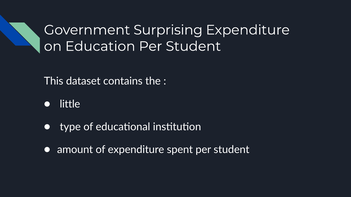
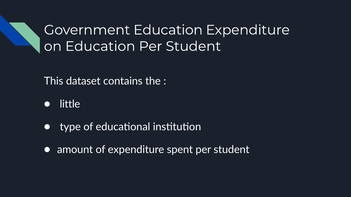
Government Surprising: Surprising -> Education
